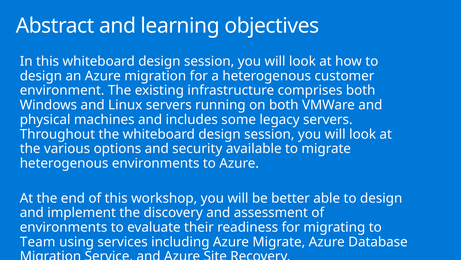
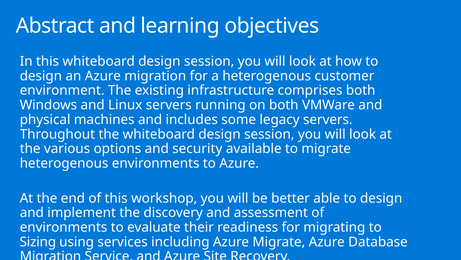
Team: Team -> Sizing
